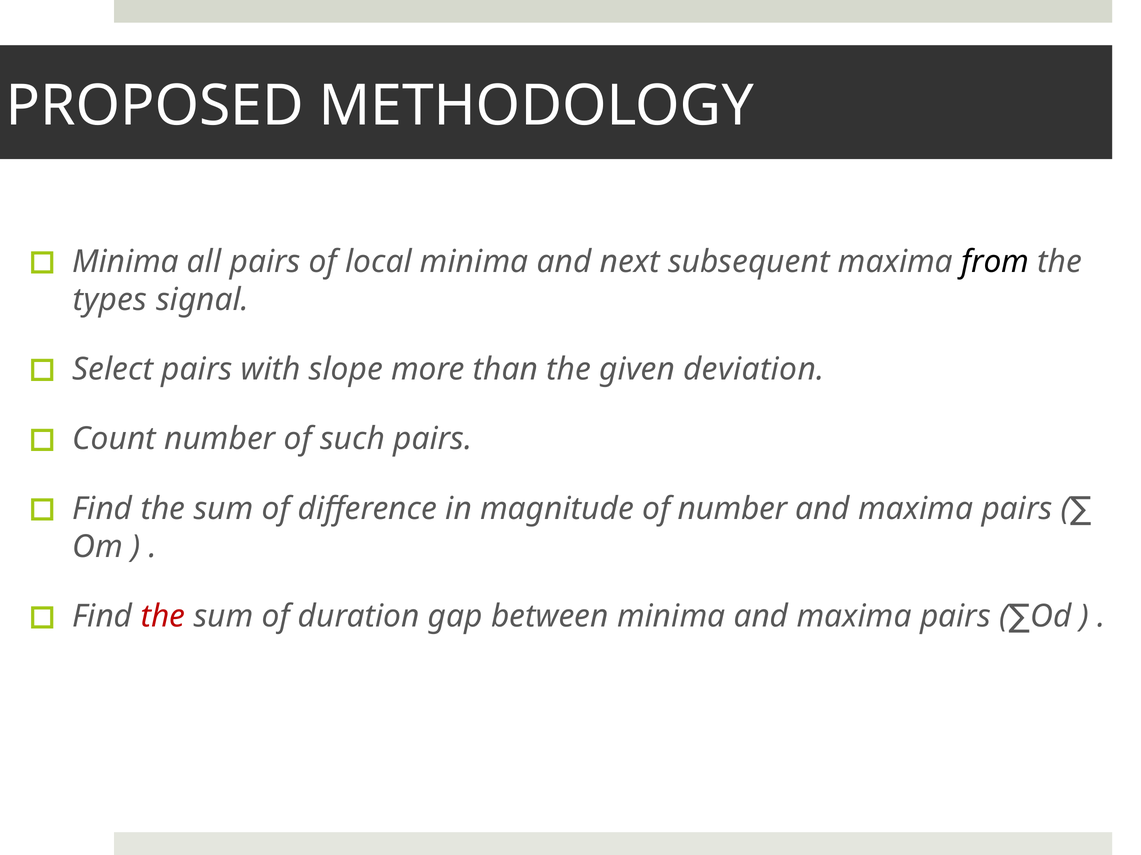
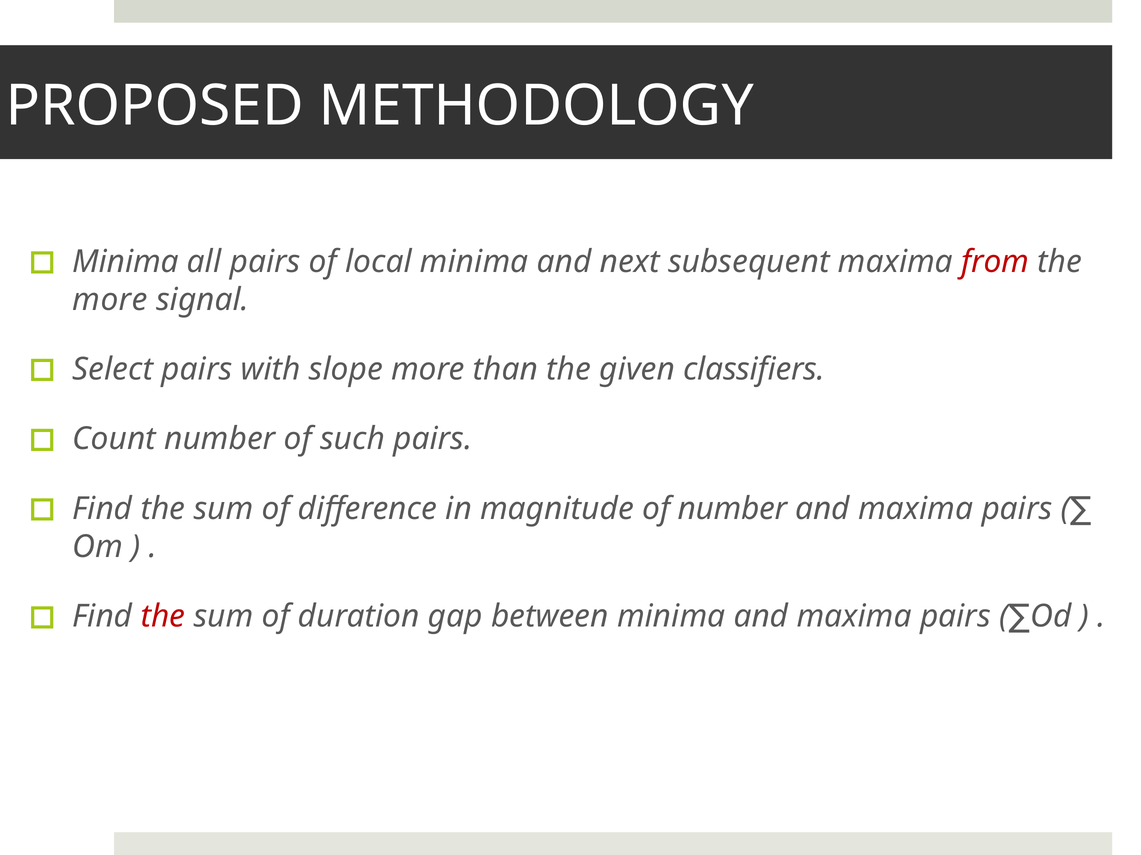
from colour: black -> red
types at (110, 300): types -> more
deviation: deviation -> classifiers
